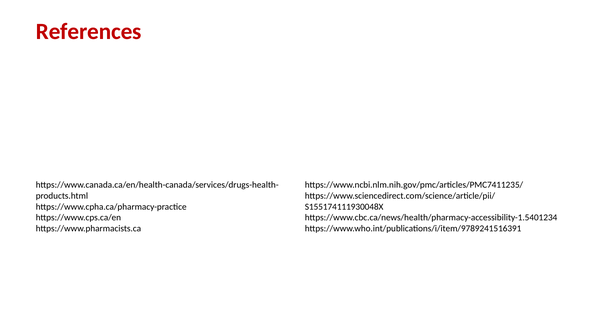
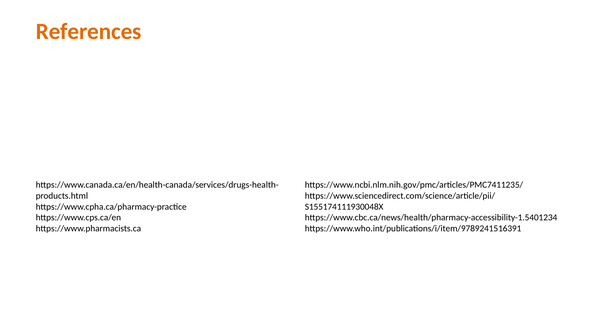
References colour: red -> orange
